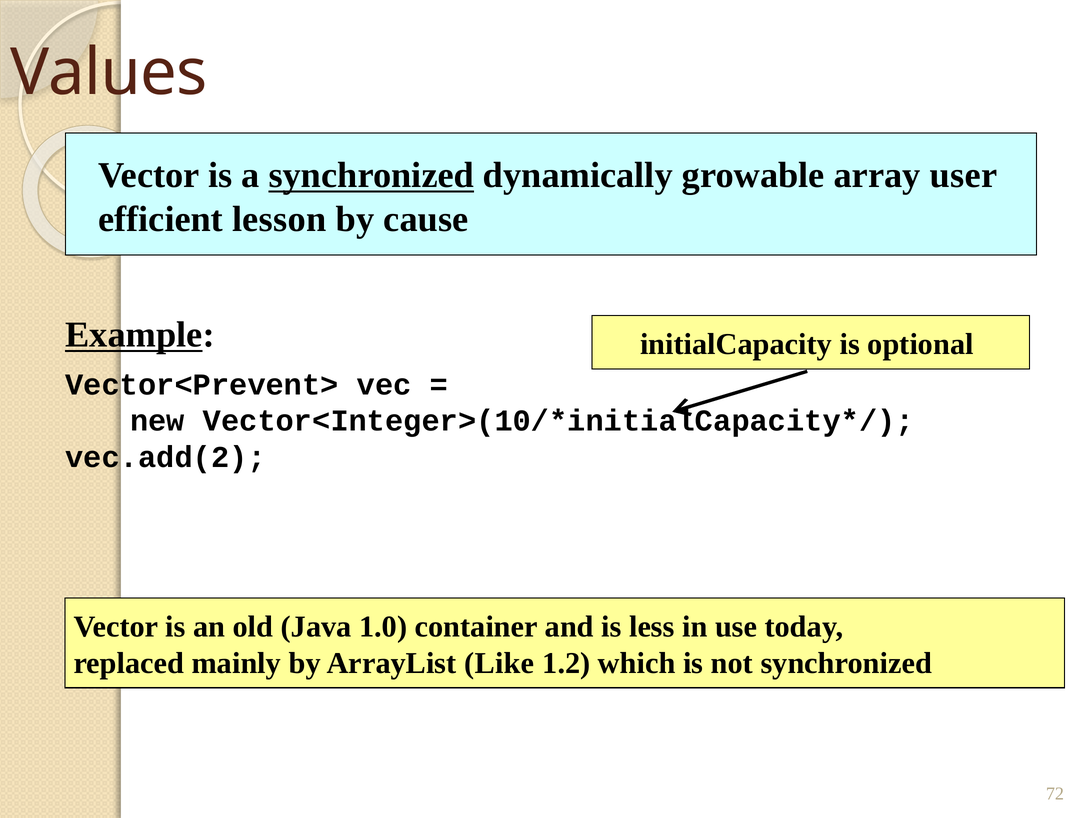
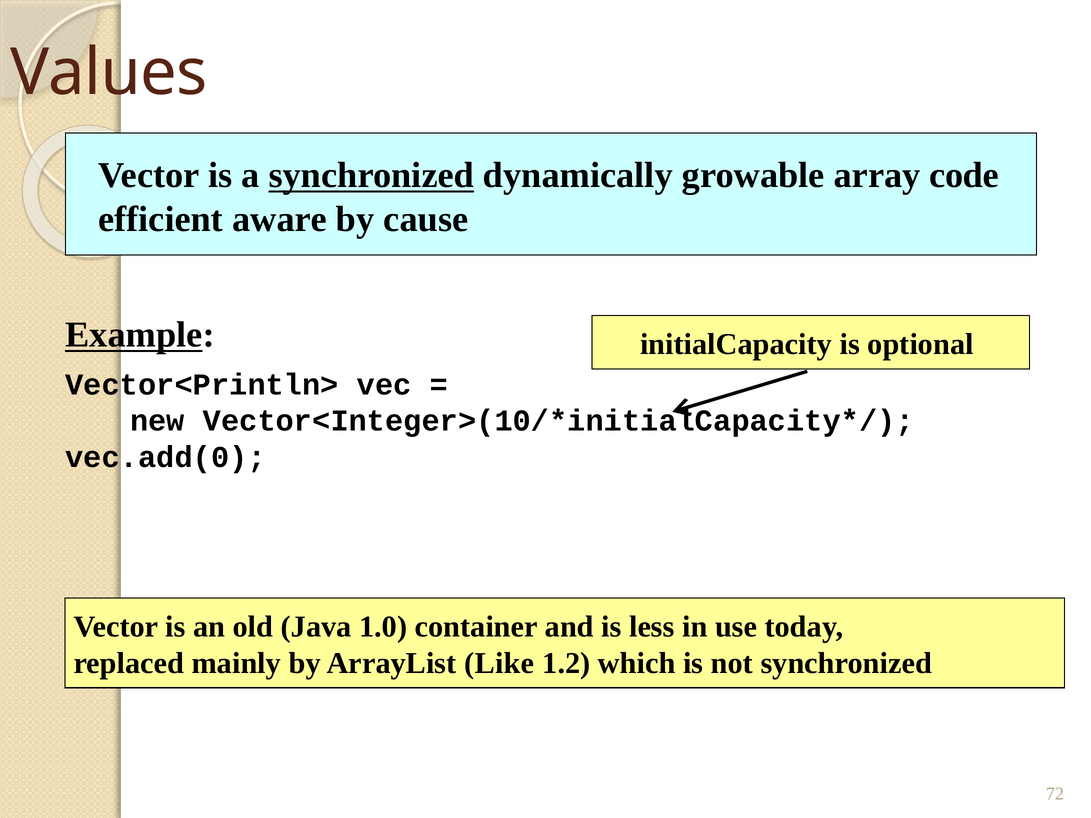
user: user -> code
lesson: lesson -> aware
Vector<Prevent>: Vector<Prevent> -> Vector<Println>
vec.add(2: vec.add(2 -> vec.add(0
